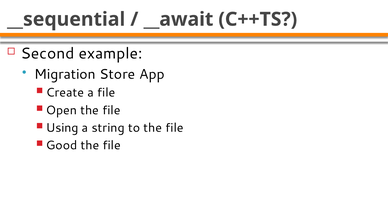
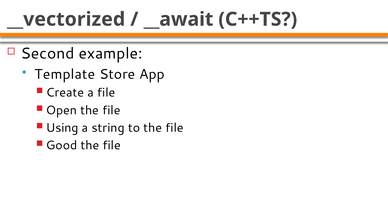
__sequential: __sequential -> __vectorized
Migration: Migration -> Template
